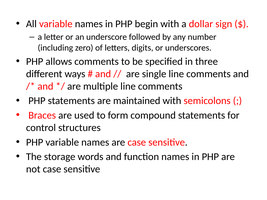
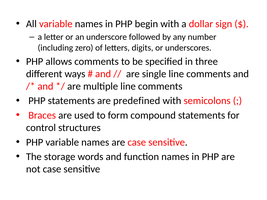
maintained: maintained -> predefined
